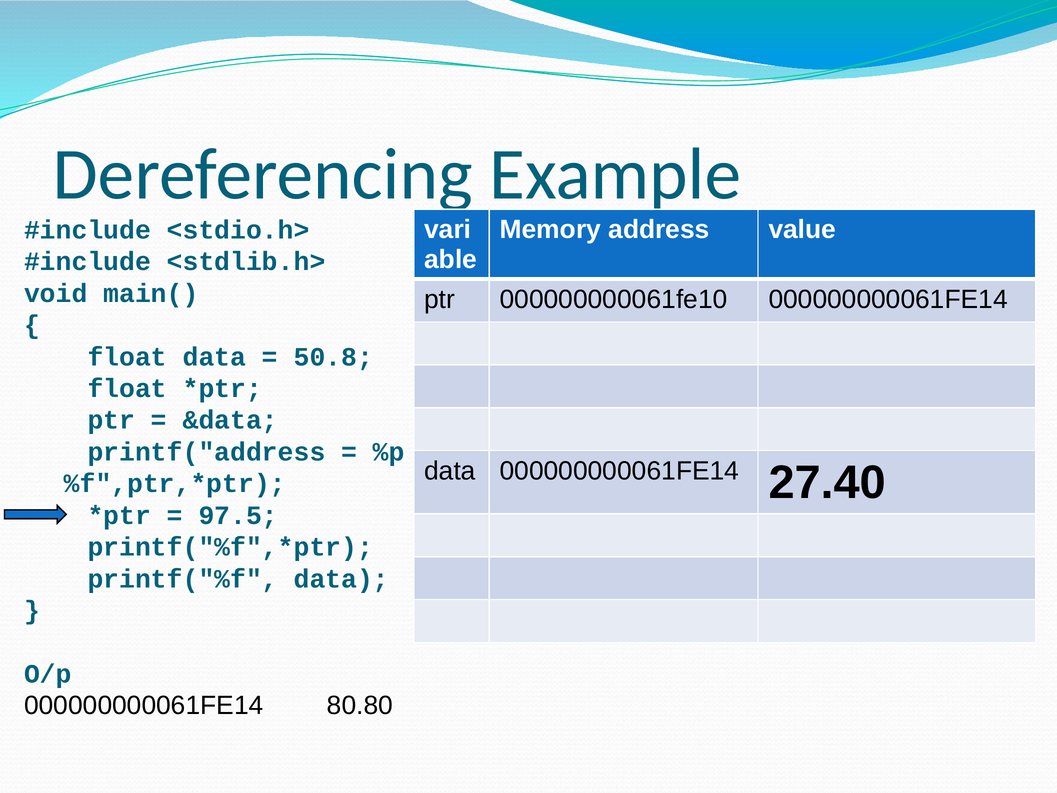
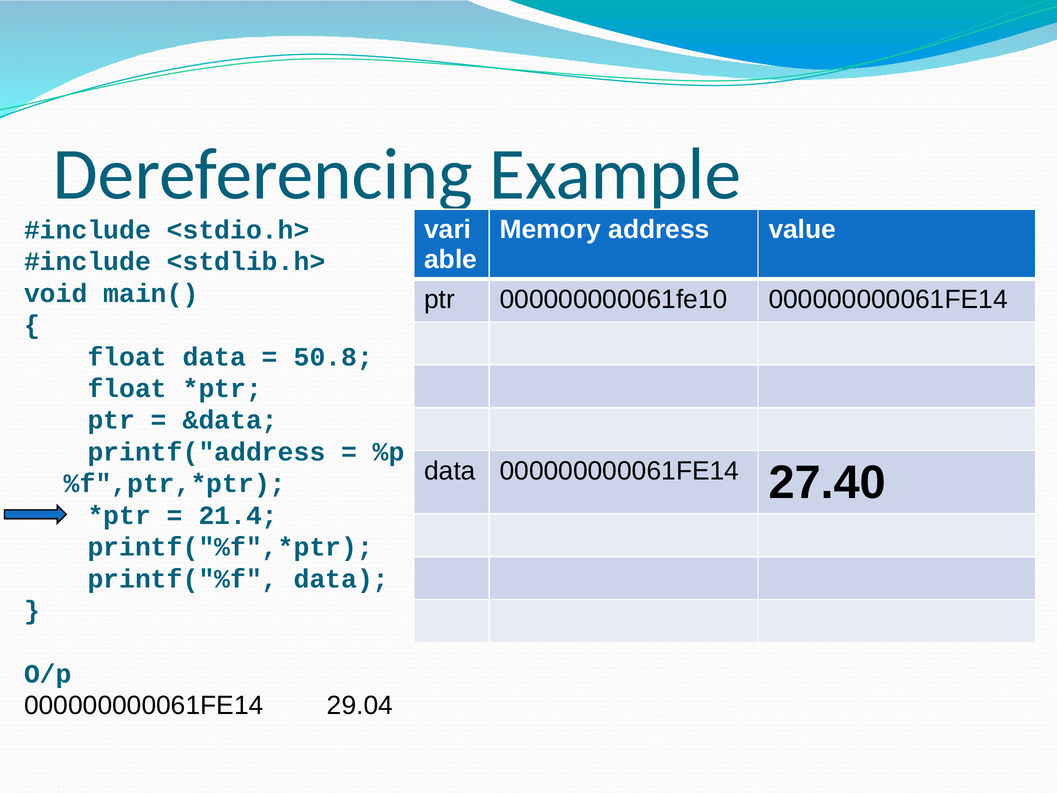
97.5: 97.5 -> 21.4
80.80: 80.80 -> 29.04
